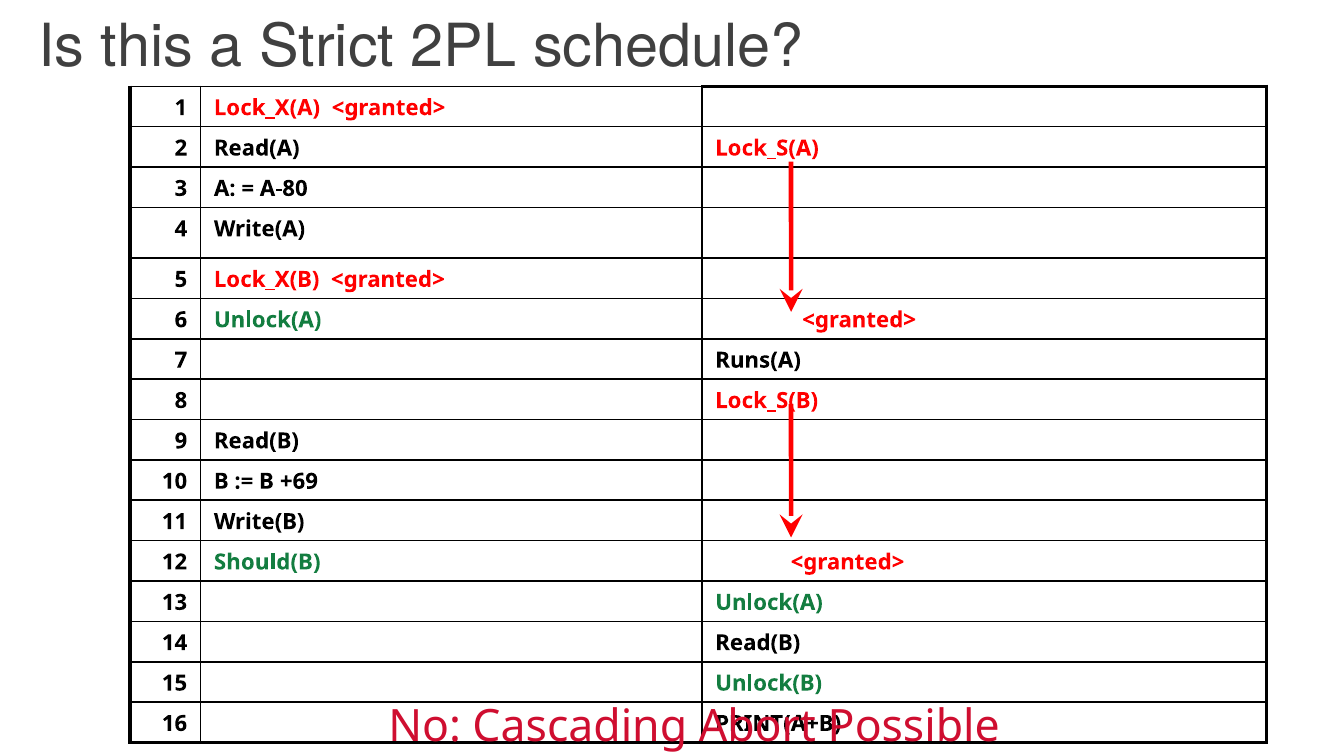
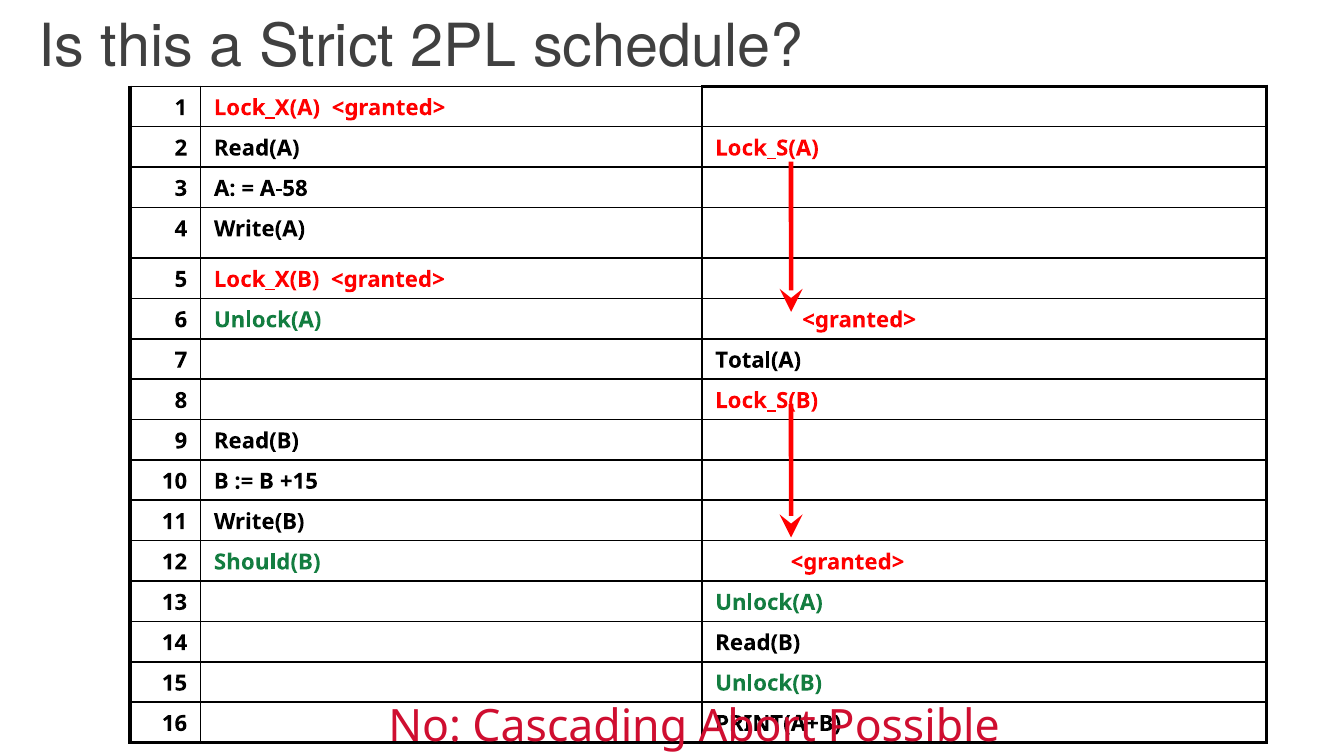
A-80: A-80 -> A-58
Runs(A: Runs(A -> Total(A
+69: +69 -> +15
